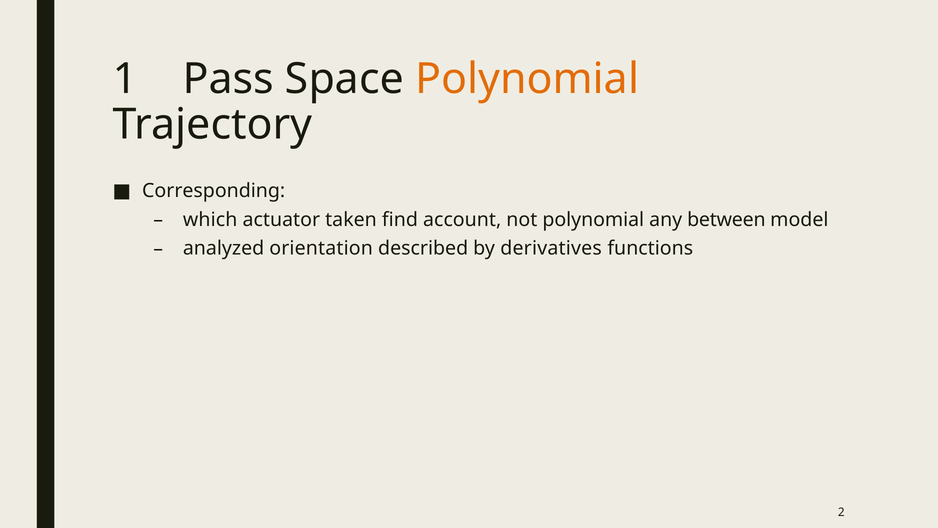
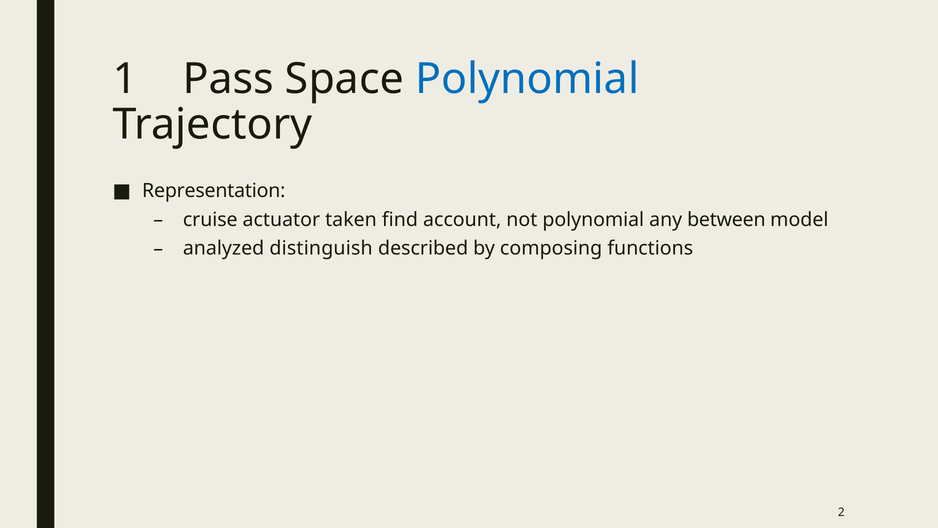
Polynomial at (527, 79) colour: orange -> blue
Corresponding: Corresponding -> Representation
which: which -> cruise
orientation: orientation -> distinguish
derivatives: derivatives -> composing
